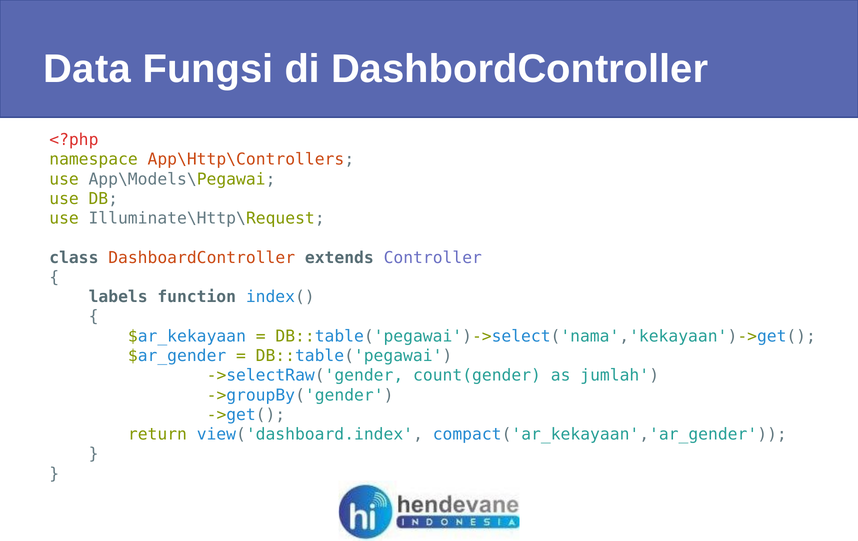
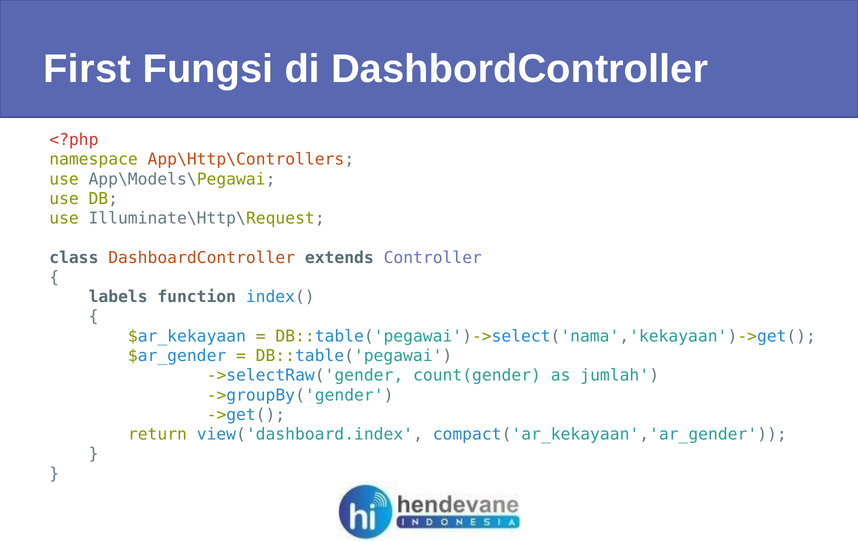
Data: Data -> First
